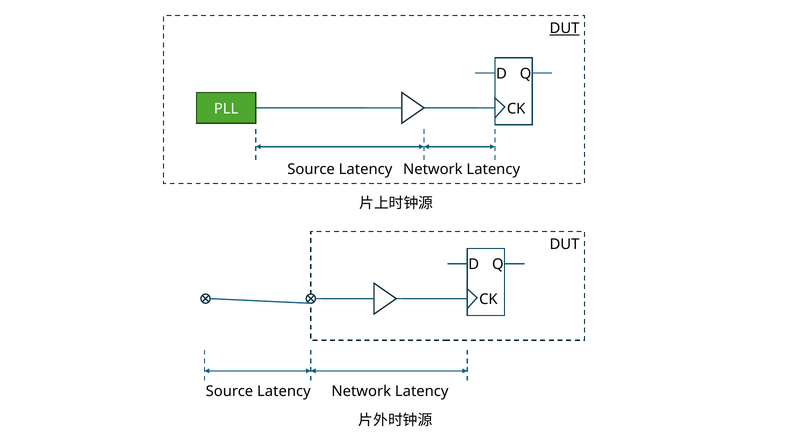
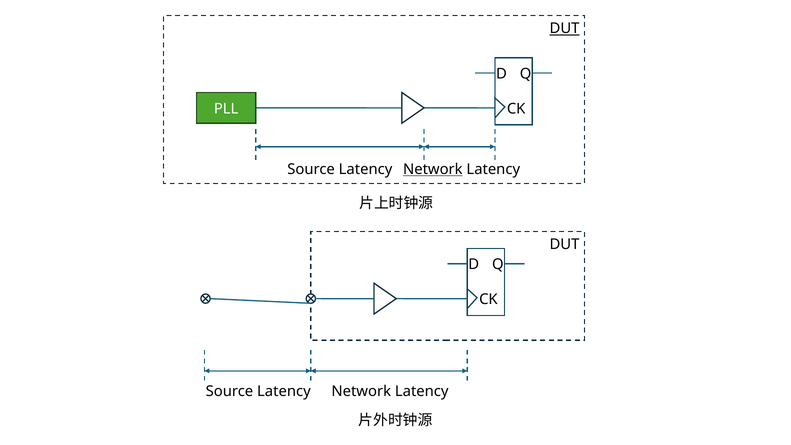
Network at (433, 169) underline: none -> present
